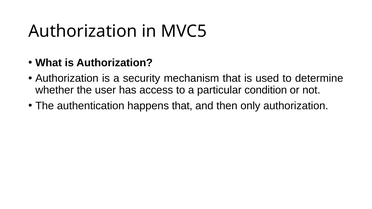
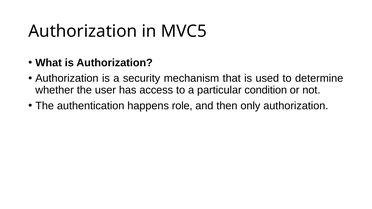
happens that: that -> role
